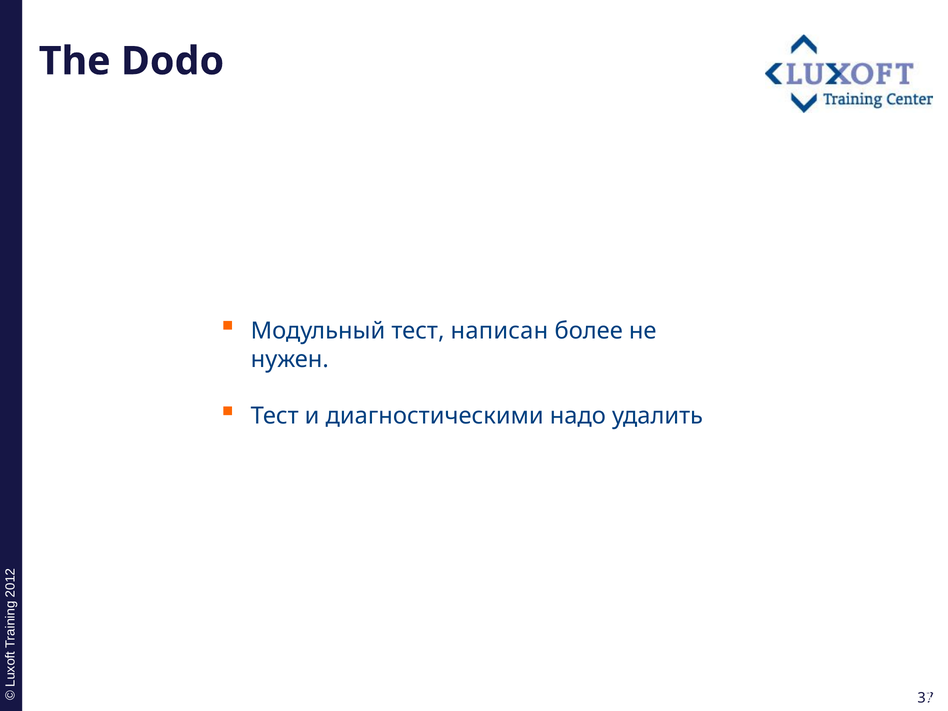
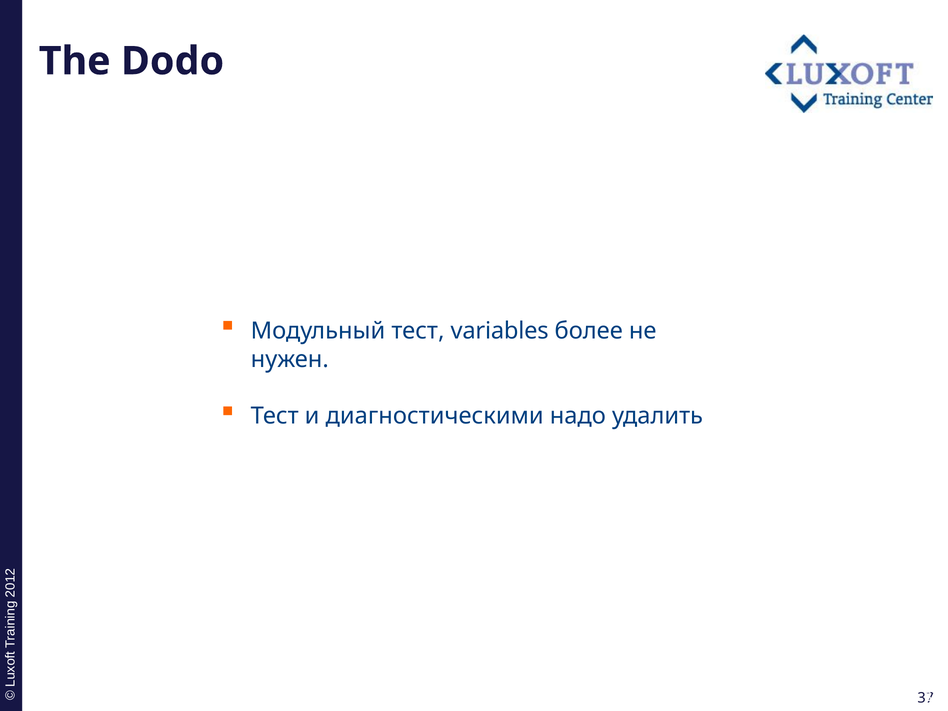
написан: написан -> variables
